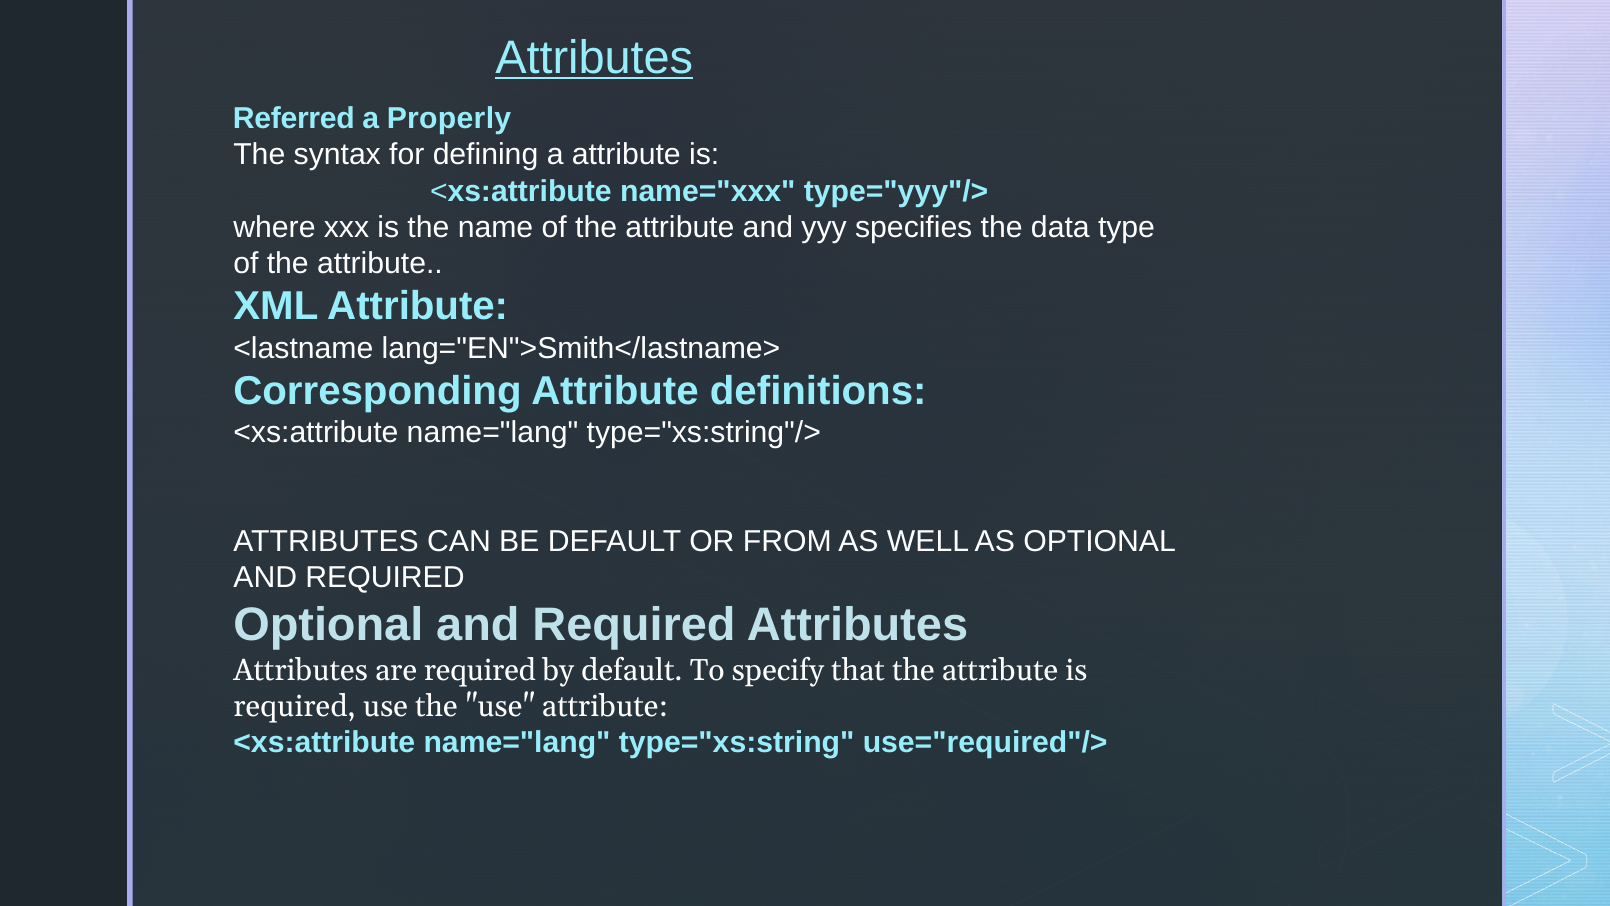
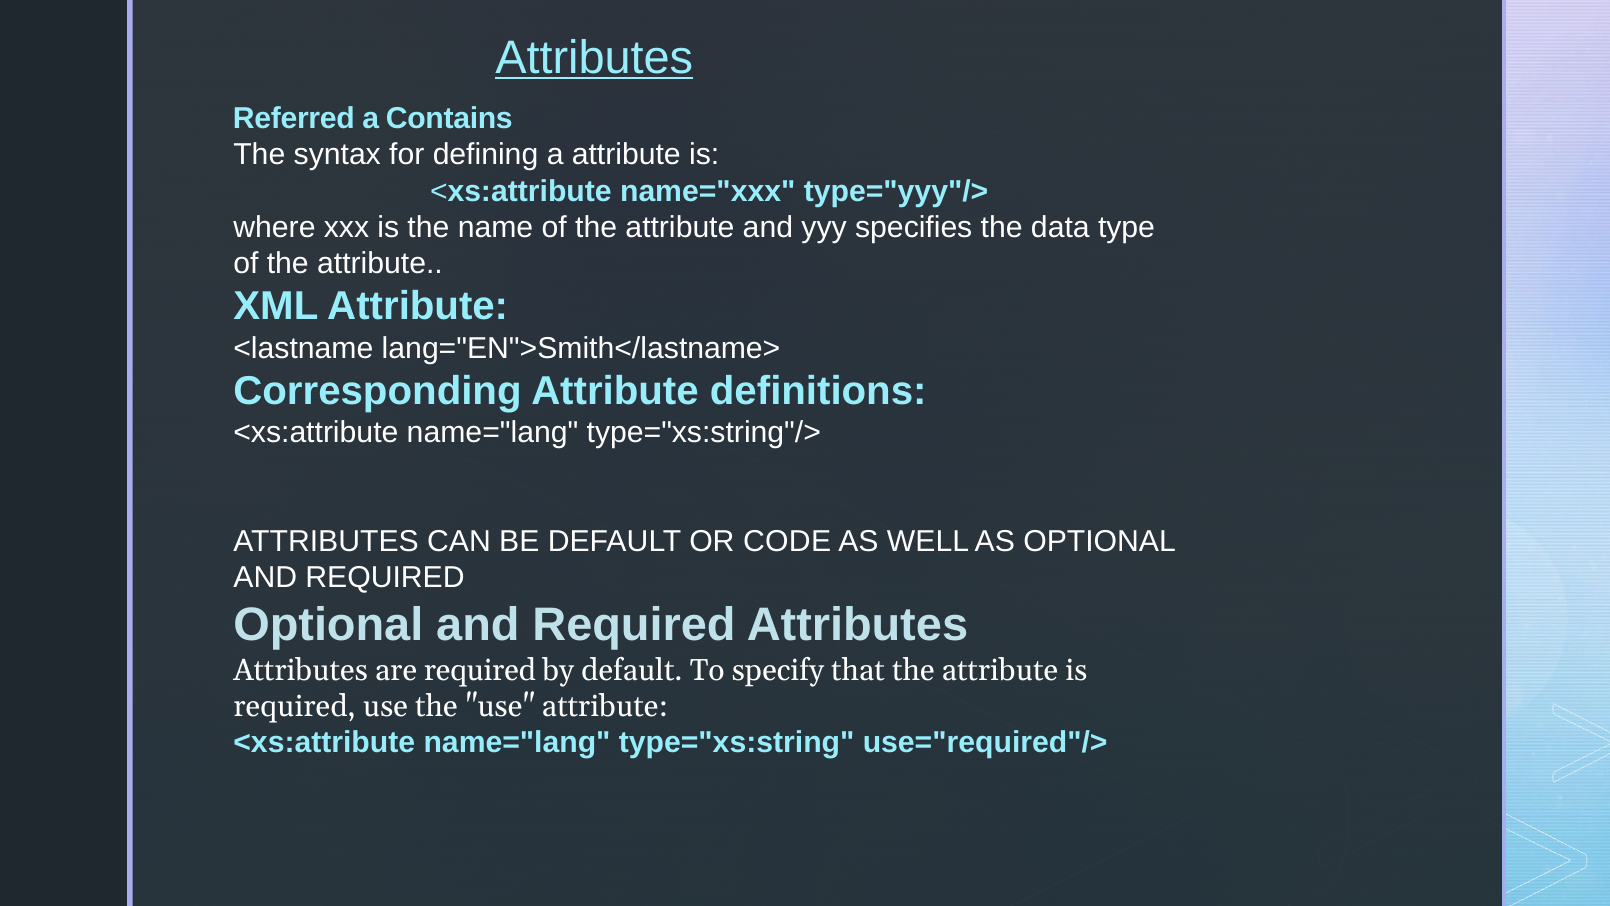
Properly: Properly -> Contains
FROM: FROM -> CODE
